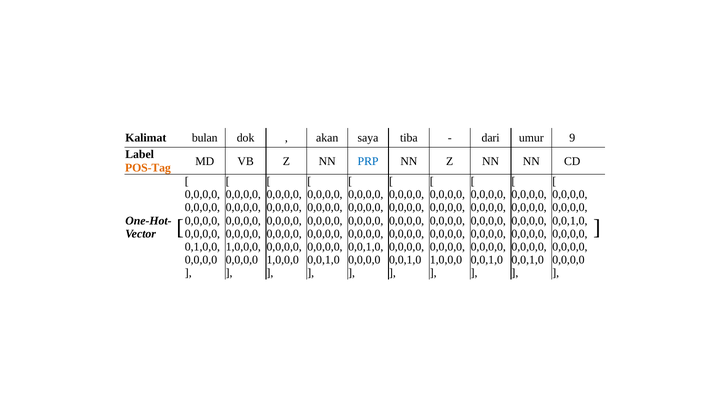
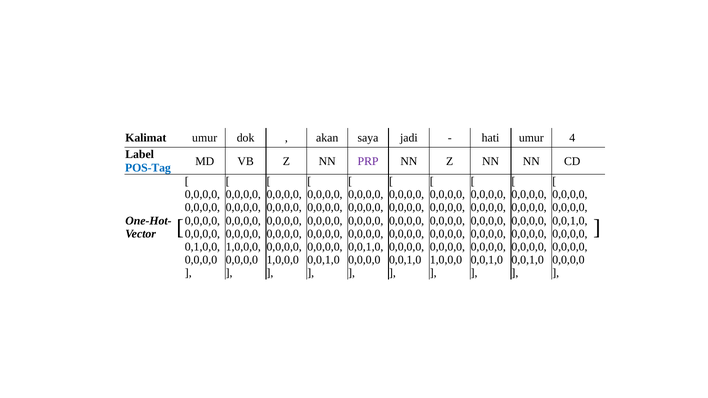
Kalimat bulan: bulan -> umur
tiba: tiba -> jadi
dari: dari -> hati
9: 9 -> 4
PRP colour: blue -> purple
POS-Tag colour: orange -> blue
